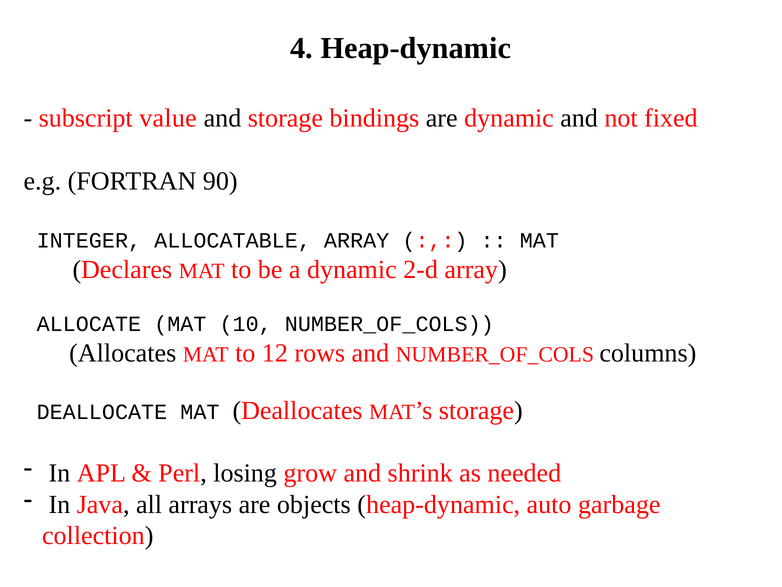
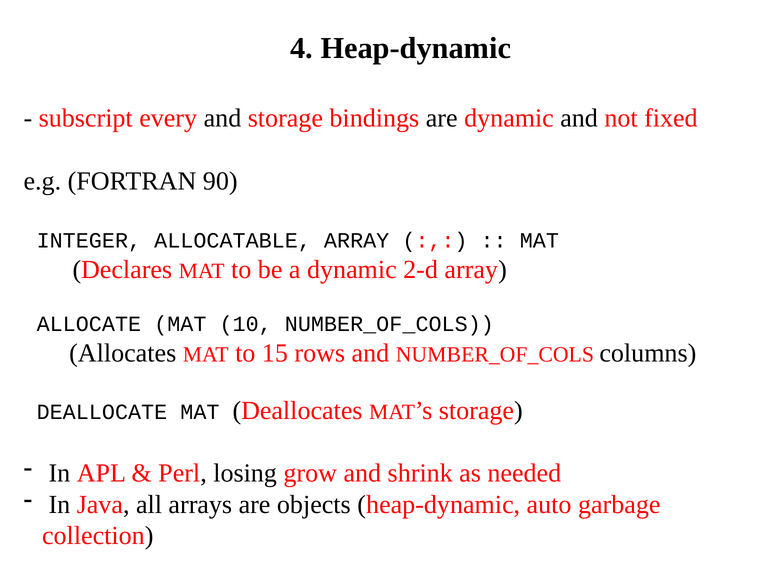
value: value -> every
12: 12 -> 15
